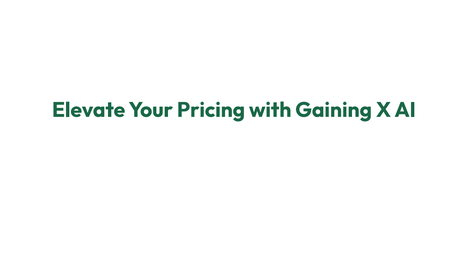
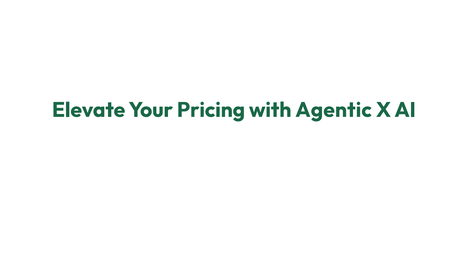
Gaining: Gaining -> Agentic
